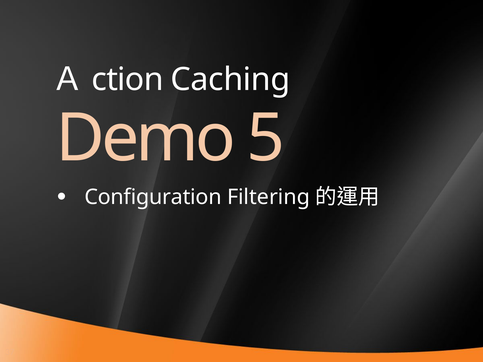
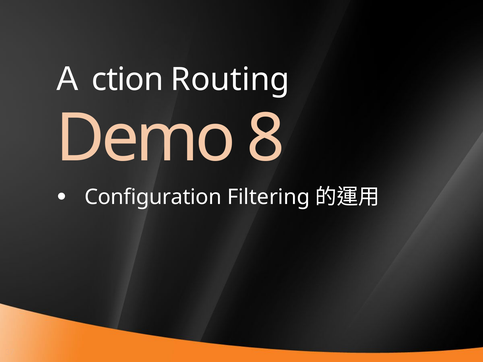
Caching: Caching -> Routing
5: 5 -> 8
